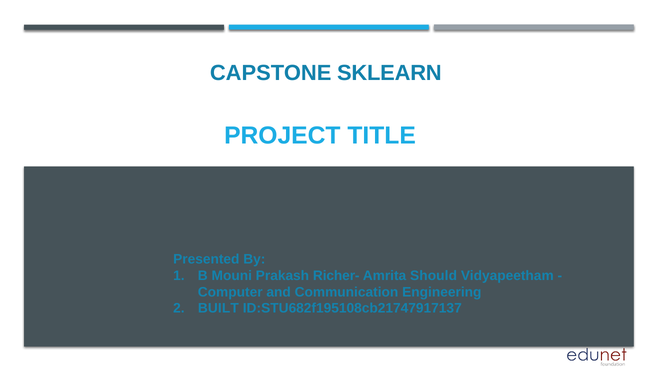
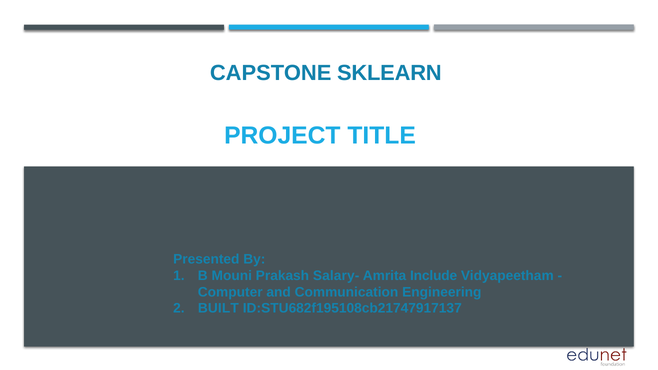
Richer-: Richer- -> Salary-
Should: Should -> Include
